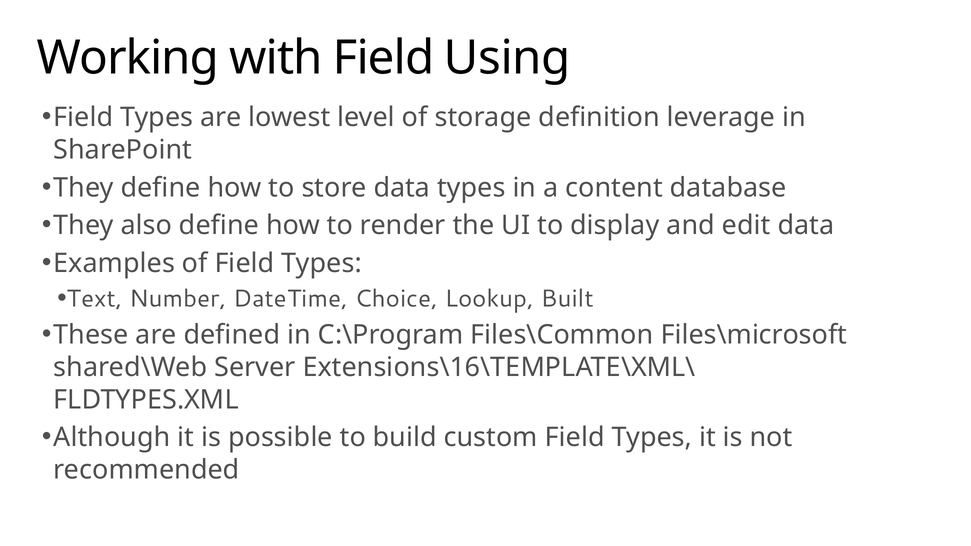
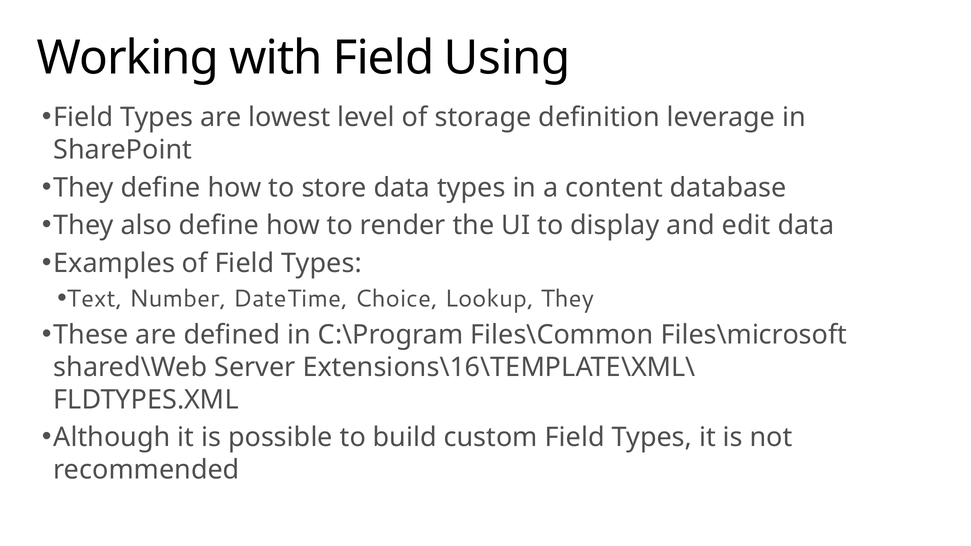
Lookup Built: Built -> They
